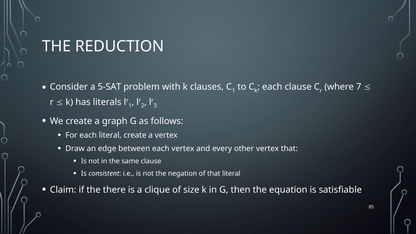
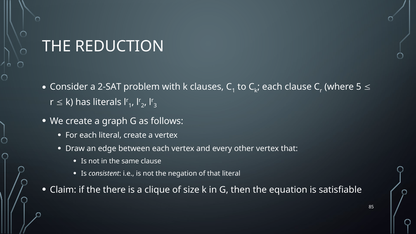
5-SAT: 5-SAT -> 2-SAT
7: 7 -> 5
